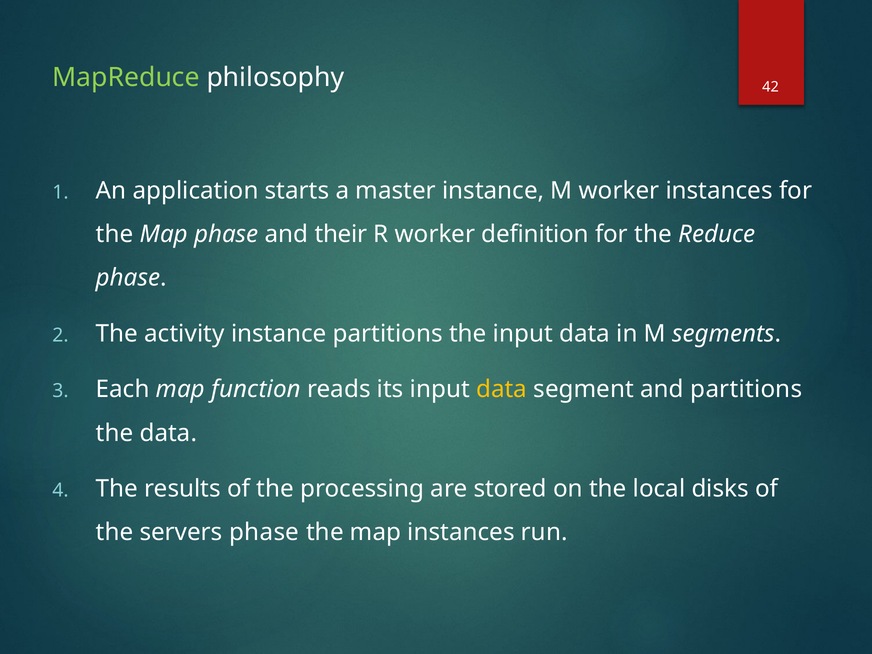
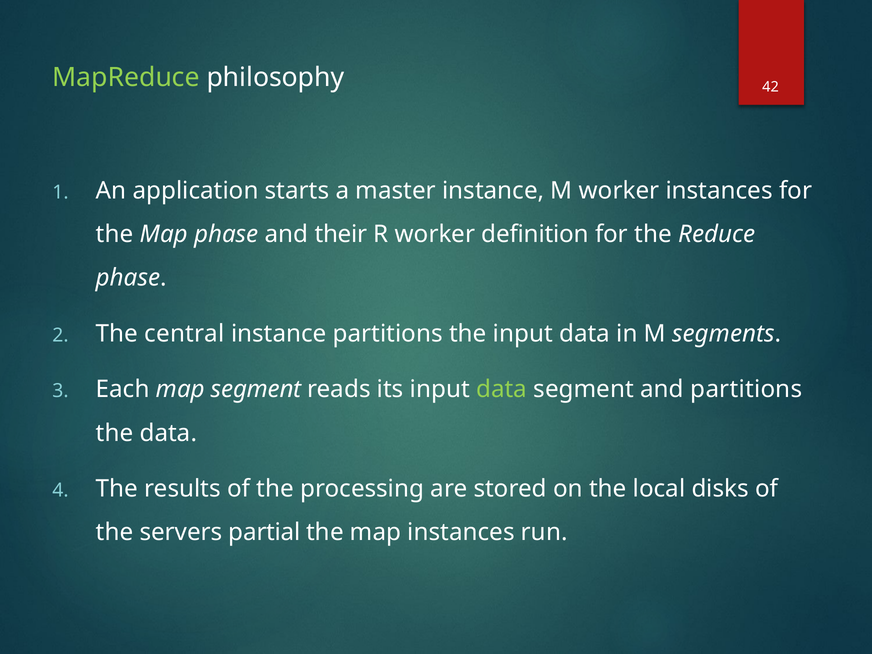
activity: activity -> central
map function: function -> segment
data at (502, 389) colour: yellow -> light green
servers phase: phase -> partial
